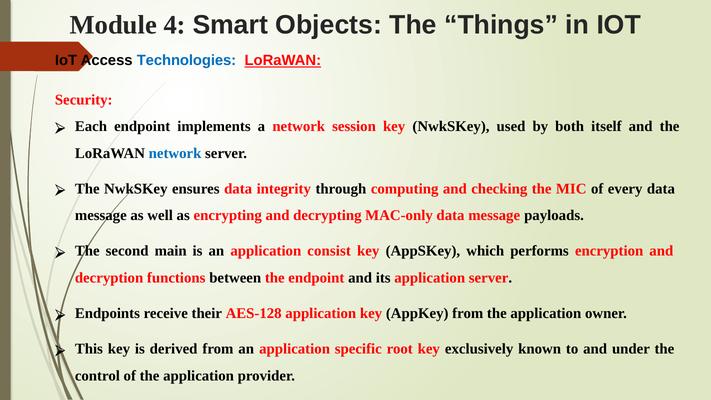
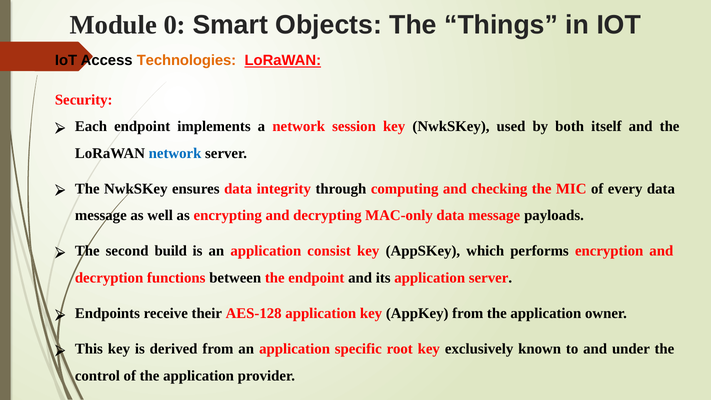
4: 4 -> 0
Technologies colour: blue -> orange
main: main -> build
